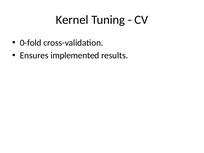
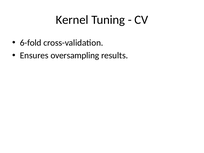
0-fold: 0-fold -> 6-fold
implemented: implemented -> oversampling
